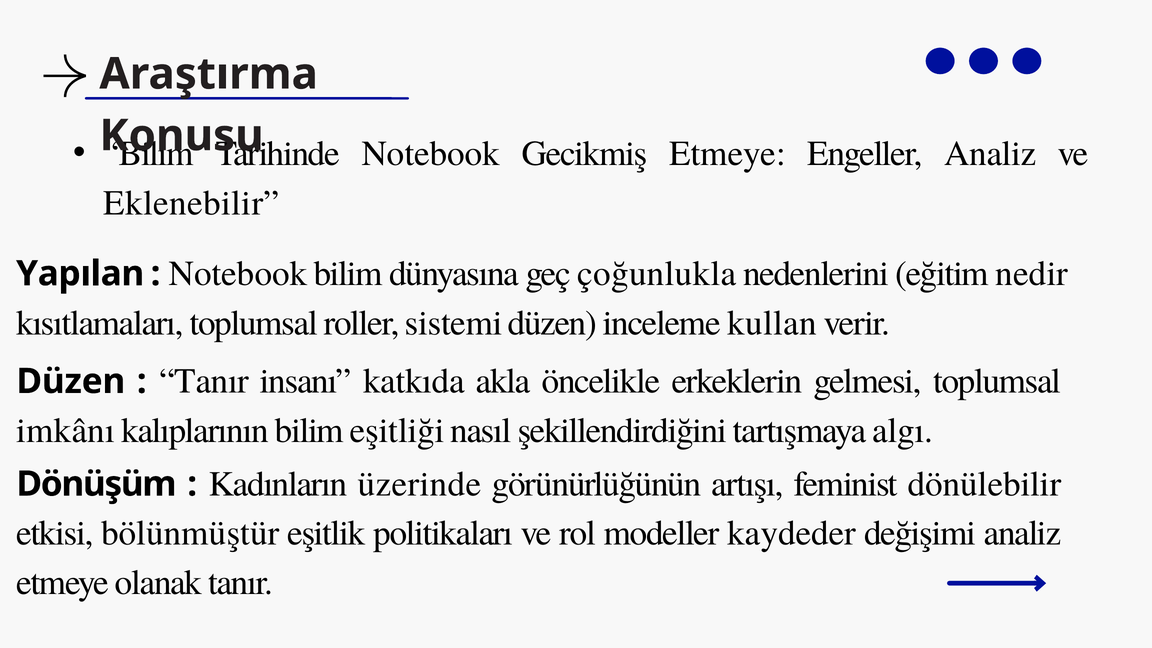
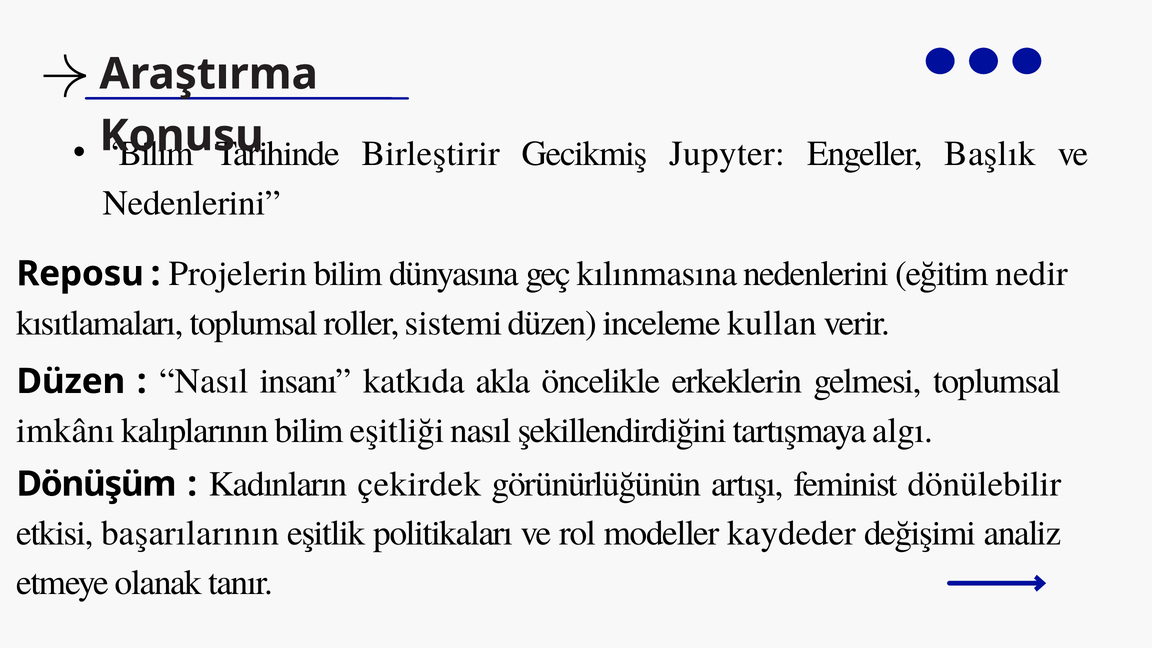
Notebook at (431, 154): Notebook -> Birleştirir
Gecikmiş Etmeye: Etmeye -> Jupyter
Engeller Analiz: Analiz -> Başlık
Eklenebilir at (191, 203): Eklenebilir -> Nedenlerini
Yapılan: Yapılan -> Reposu
Notebook at (238, 274): Notebook -> Projelerin
çoğunlukla: çoğunlukla -> kılınmasına
Tanır at (204, 381): Tanır -> Nasıl
üzerinde: üzerinde -> çekirdek
bölünmüştür: bölünmüştür -> başarılarının
